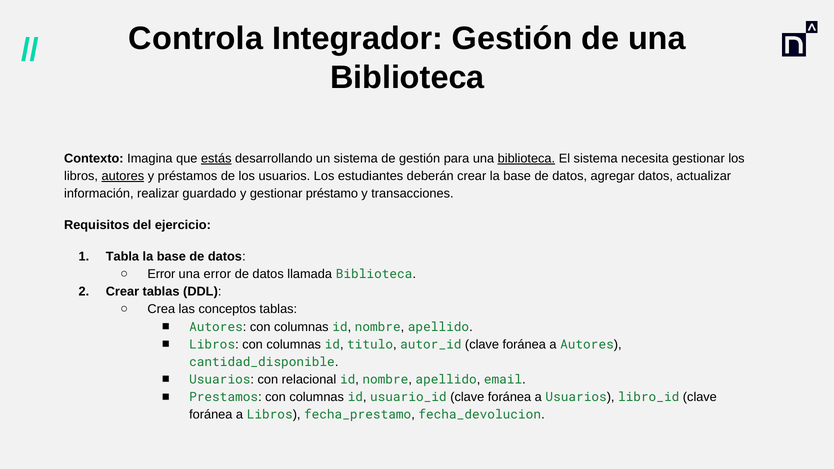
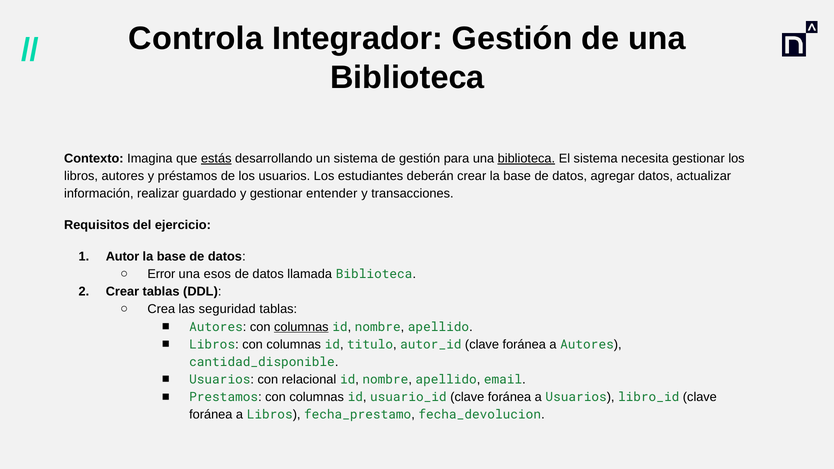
autores at (123, 176) underline: present -> none
préstamo: préstamo -> entender
Tabla: Tabla -> Autor
una error: error -> esos
conceptos: conceptos -> seguridad
columnas at (301, 327) underline: none -> present
